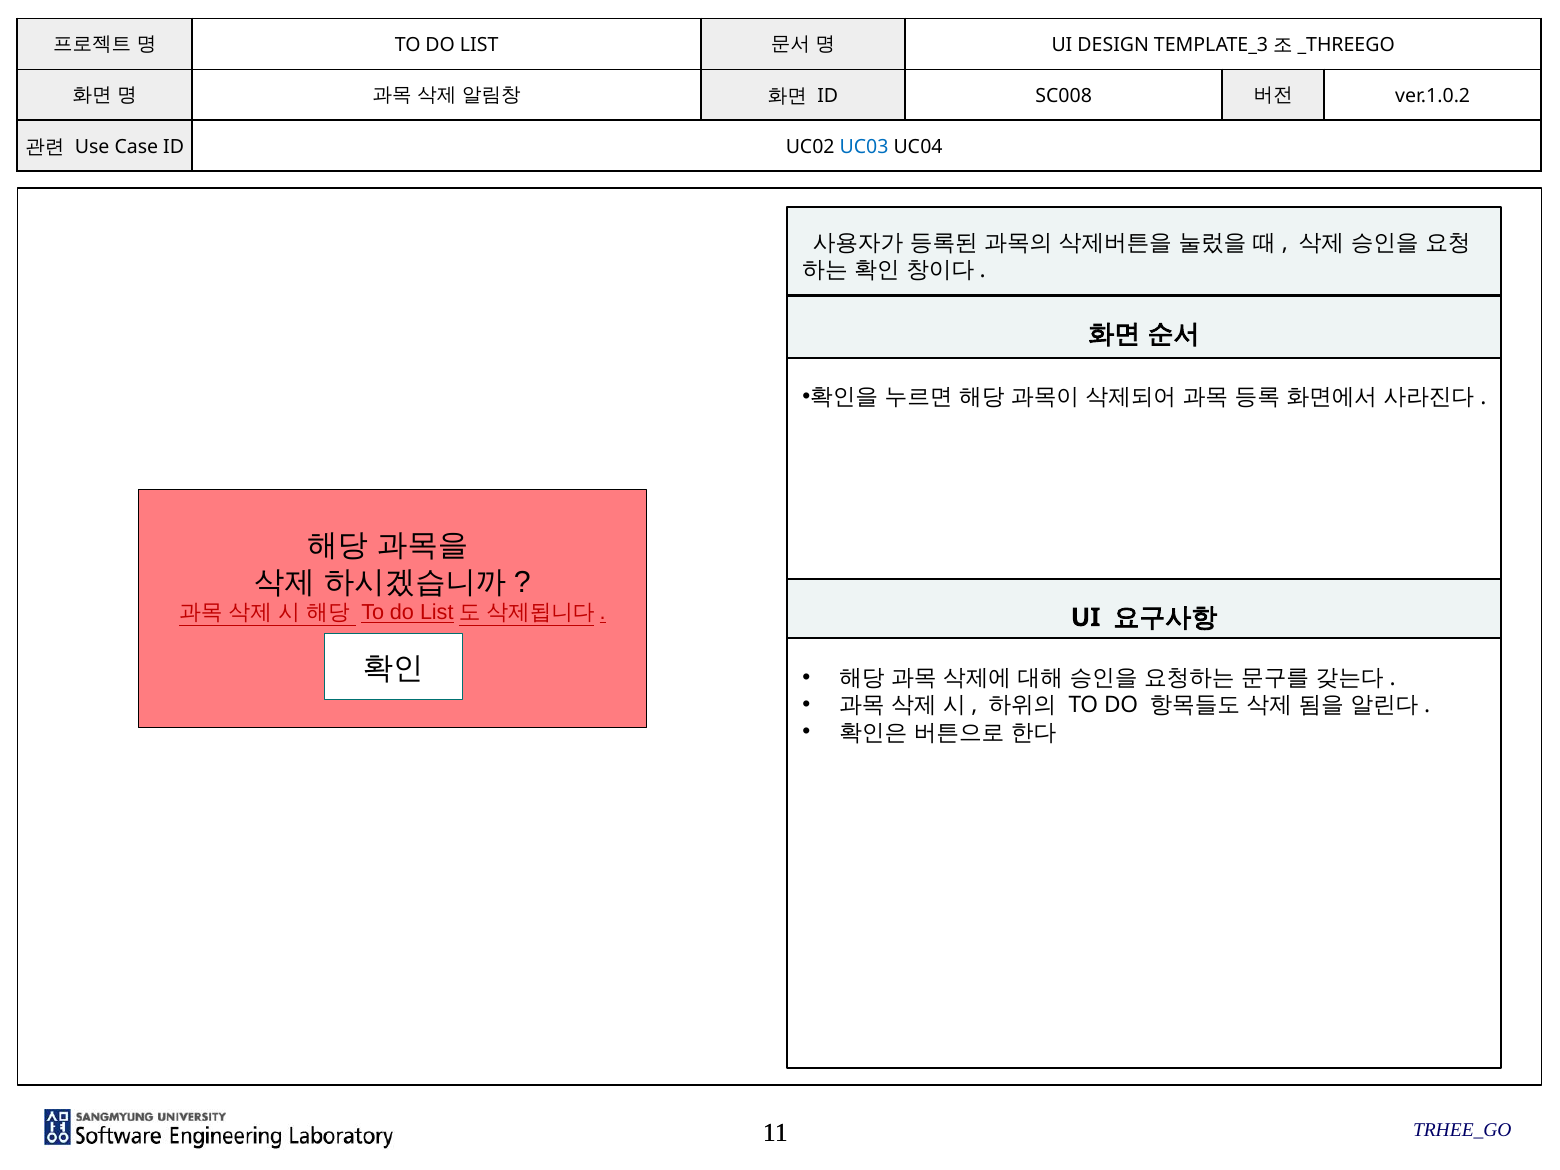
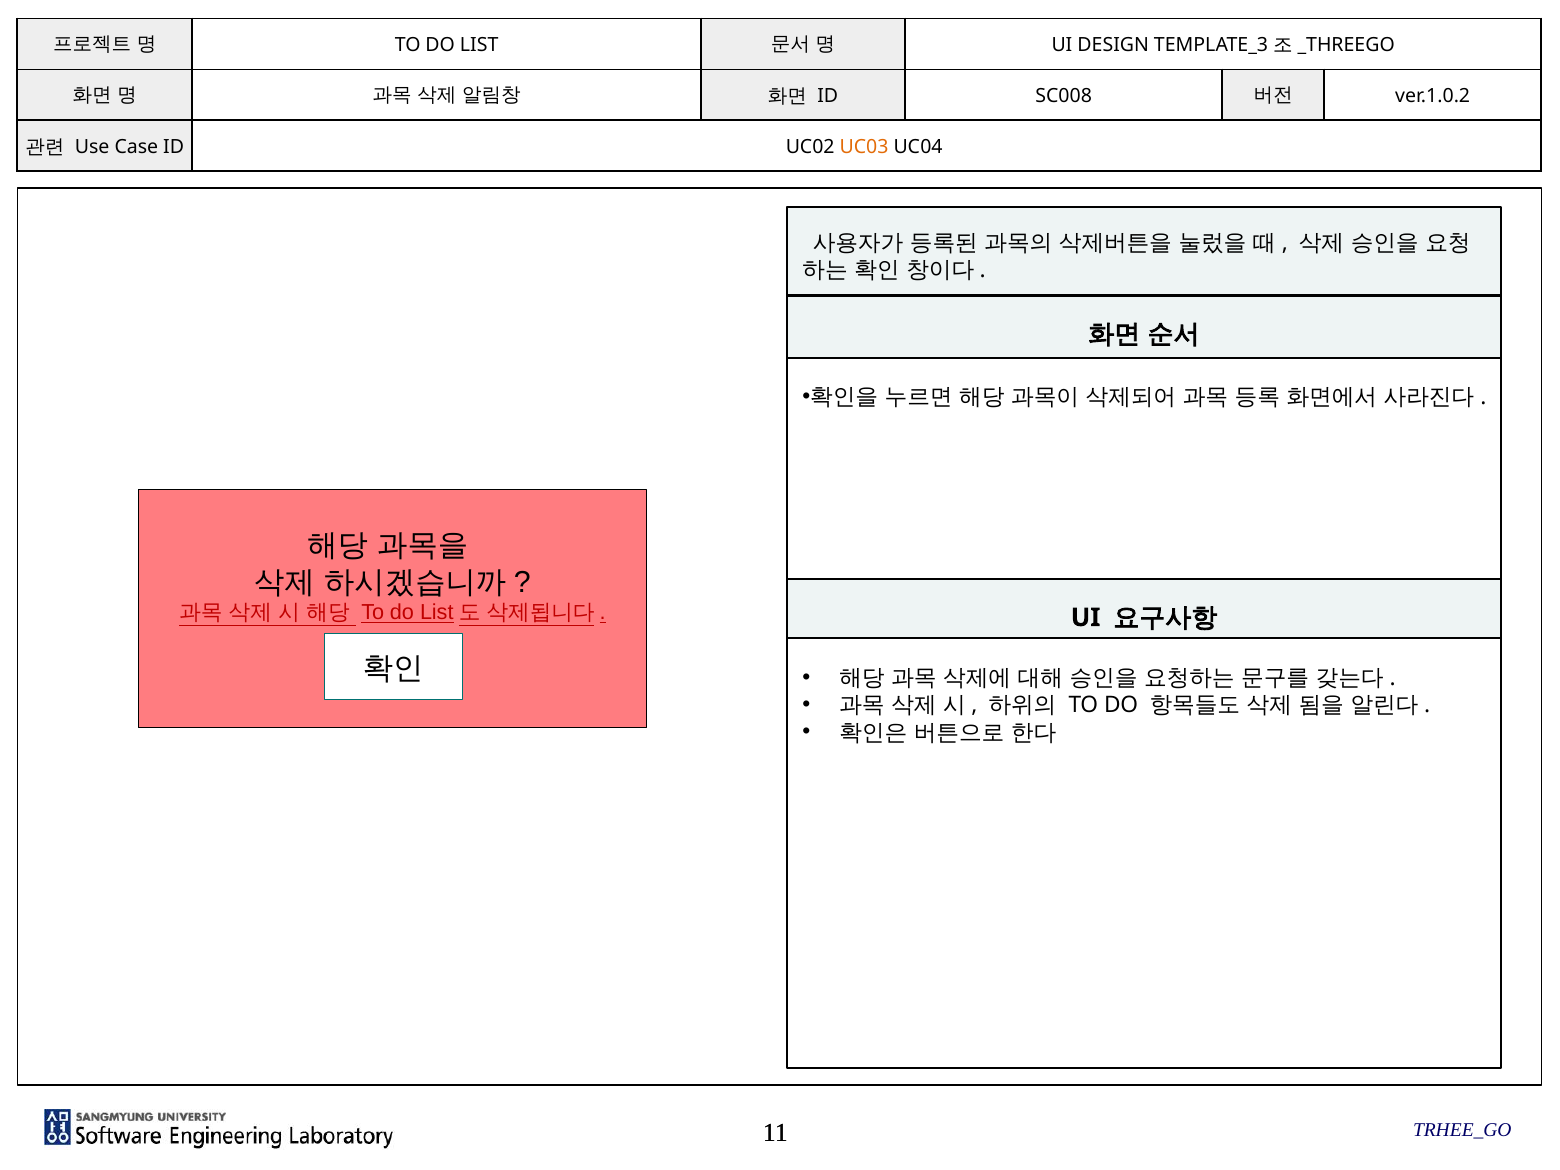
UC03 colour: blue -> orange
